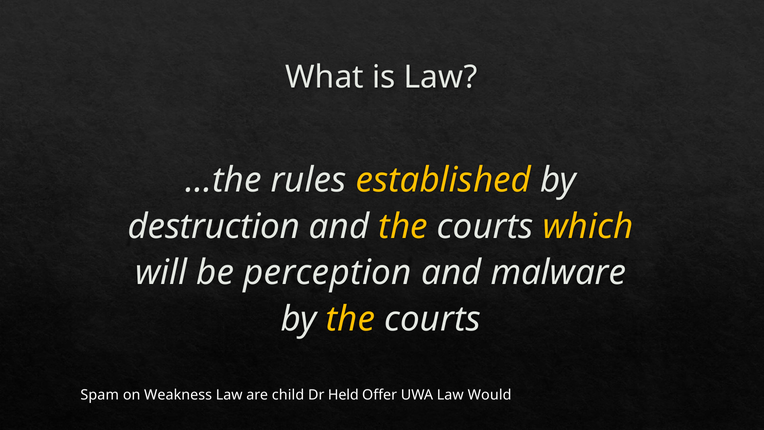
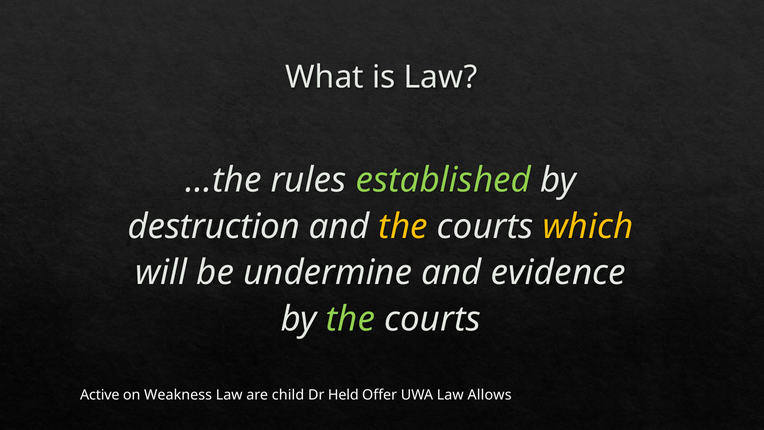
established colour: yellow -> light green
perception: perception -> undermine
malware: malware -> evidence
the at (350, 319) colour: yellow -> light green
Spam: Spam -> Active
Would: Would -> Allows
